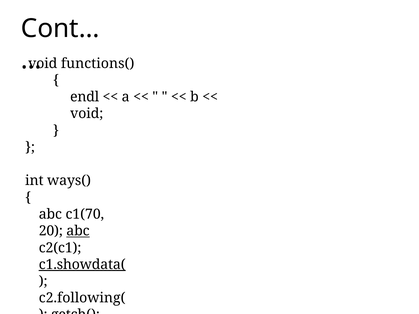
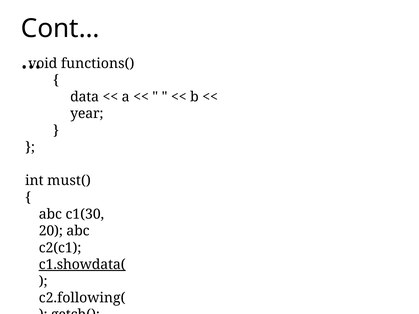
endl: endl -> data
void at (87, 114): void -> year
ways(: ways( -> must(
c1(70: c1(70 -> c1(30
abc at (78, 231) underline: present -> none
